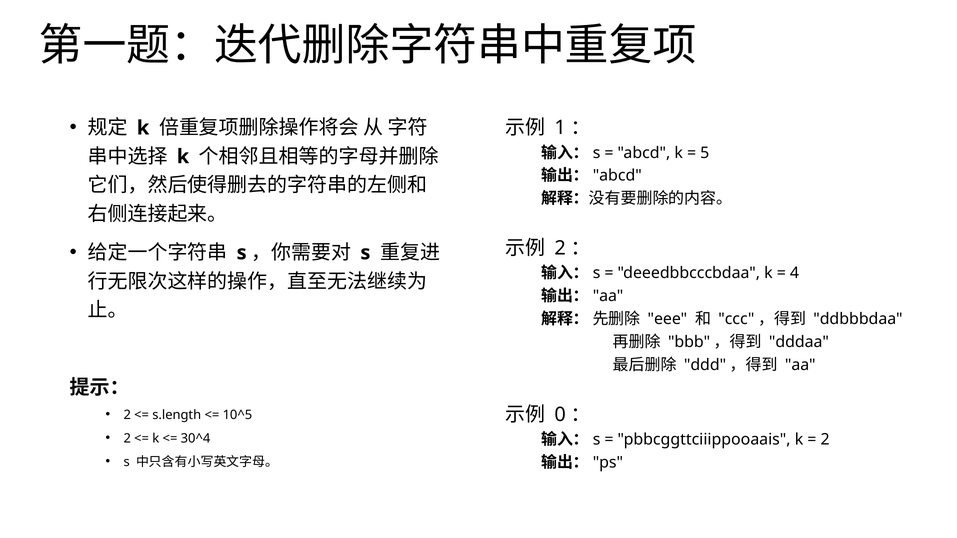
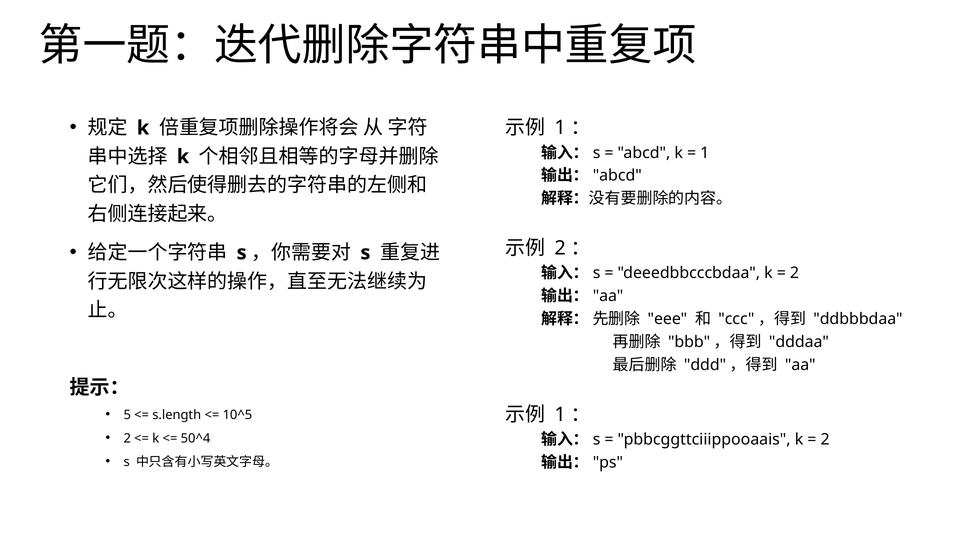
5 at (705, 153): 5 -> 1
4 at (795, 273): 4 -> 2
0 at (560, 415): 0 -> 1
2 at (127, 415): 2 -> 5
30^4: 30^4 -> 50^4
